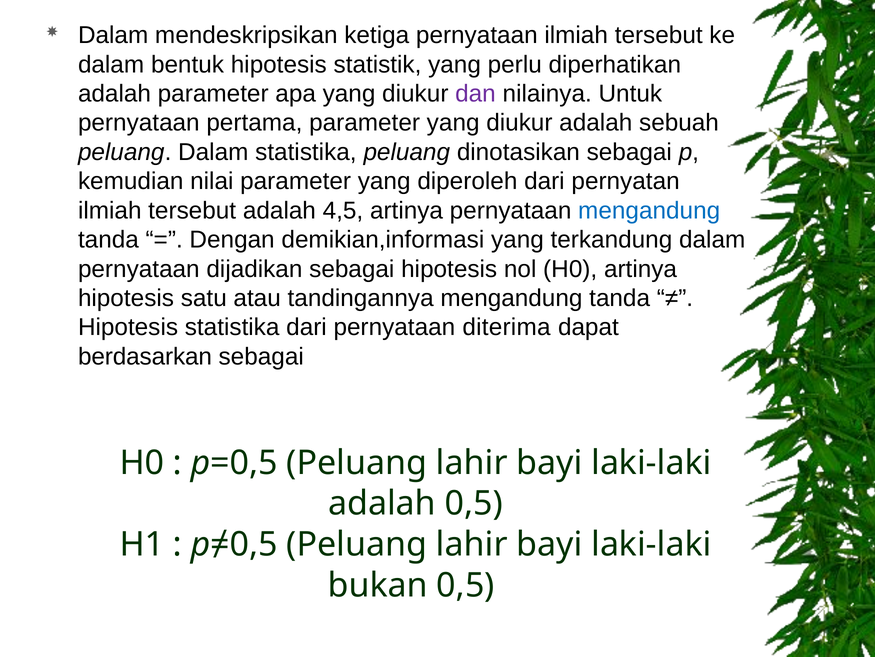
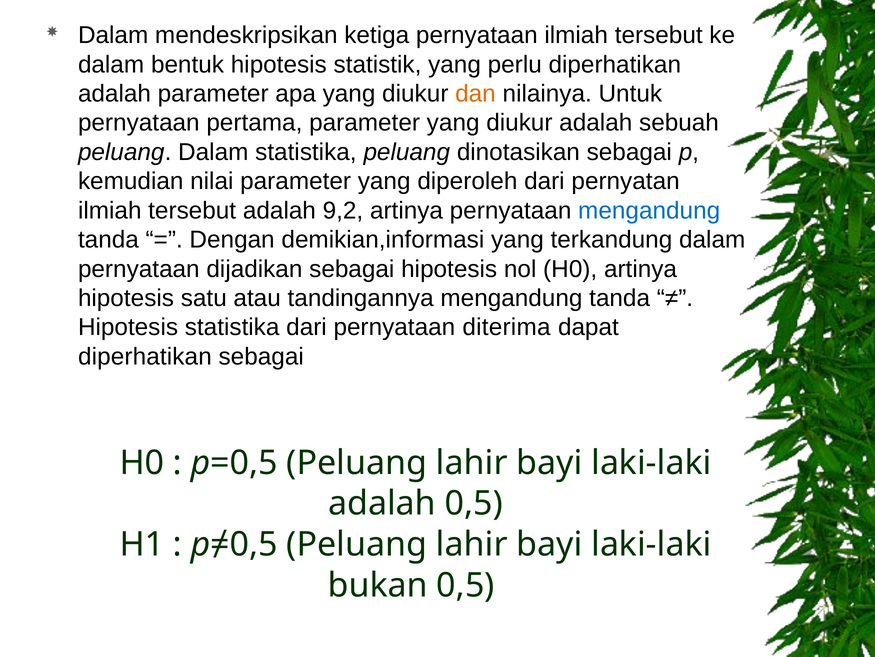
dan colour: purple -> orange
4,5: 4,5 -> 9,2
berdasarkan at (145, 356): berdasarkan -> diperhatikan
